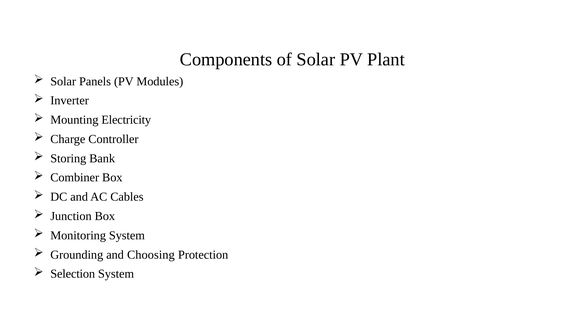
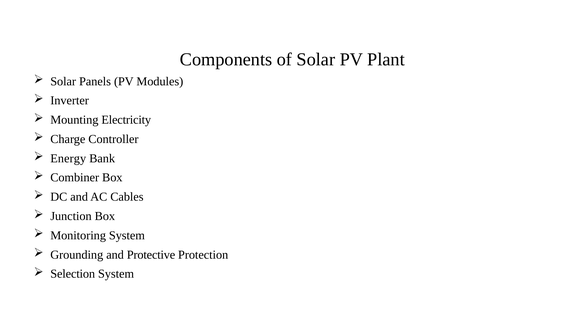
Storing: Storing -> Energy
Choosing: Choosing -> Protective
